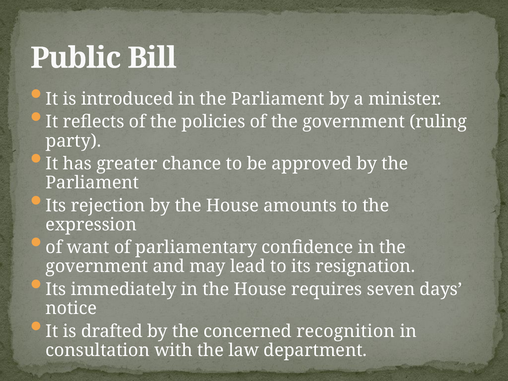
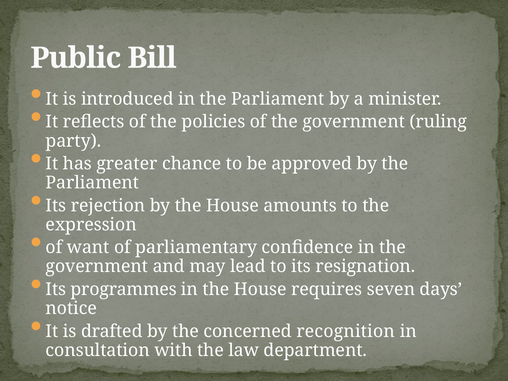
immediately: immediately -> programmes
